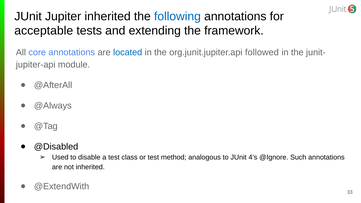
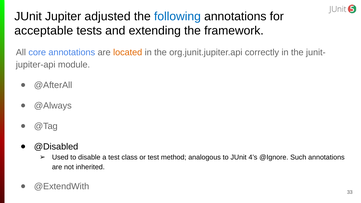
Jupiter inherited: inherited -> adjusted
located colour: blue -> orange
followed: followed -> correctly
